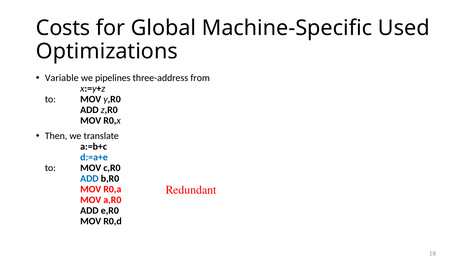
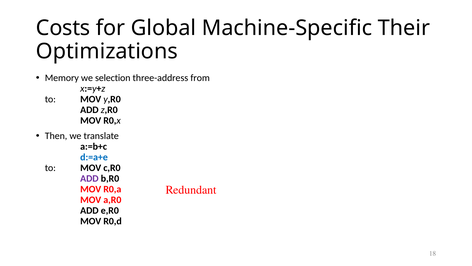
Used: Used -> Their
Variable: Variable -> Memory
pipelines: pipelines -> selection
ADD at (89, 178) colour: blue -> purple
